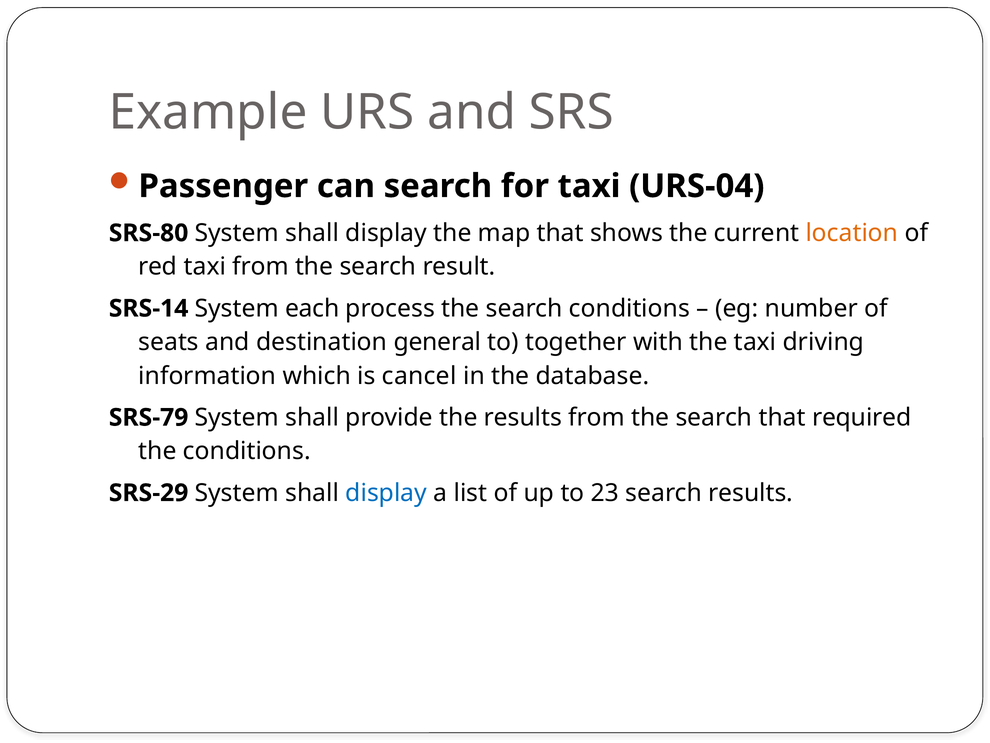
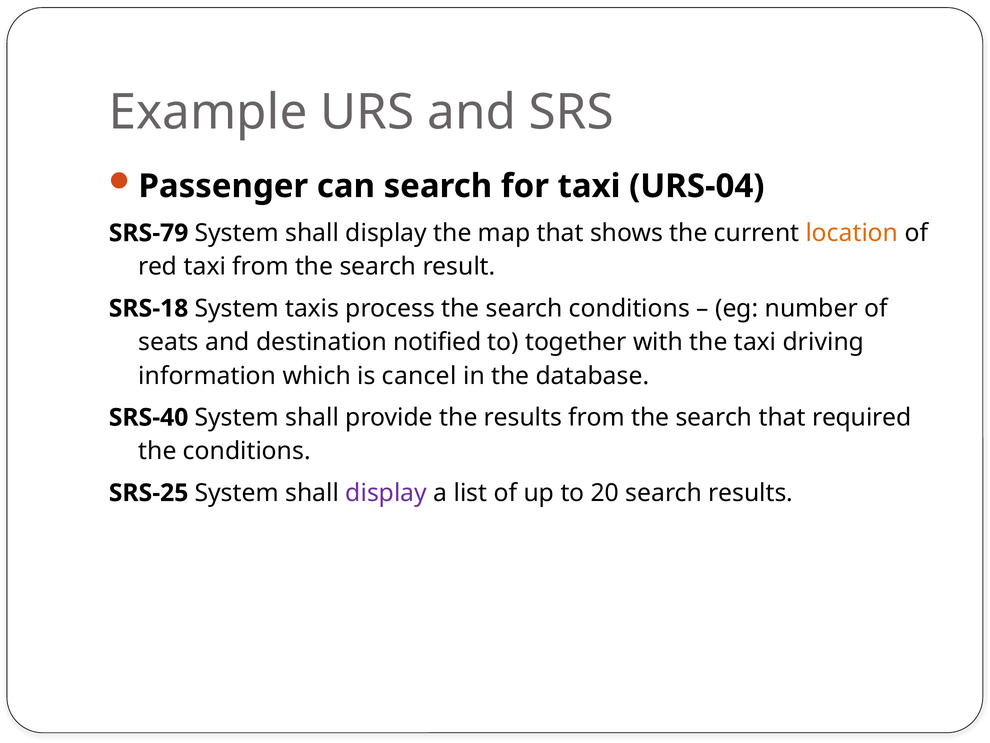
SRS-80: SRS-80 -> SRS-79
SRS-14: SRS-14 -> SRS-18
each: each -> taxis
general: general -> notified
SRS-79: SRS-79 -> SRS-40
SRS-29: SRS-29 -> SRS-25
display at (386, 493) colour: blue -> purple
23: 23 -> 20
